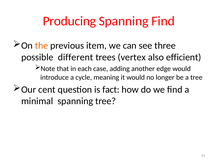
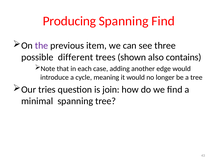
the colour: orange -> purple
vertex: vertex -> shown
efficient: efficient -> contains
cent: cent -> tries
fact: fact -> join
